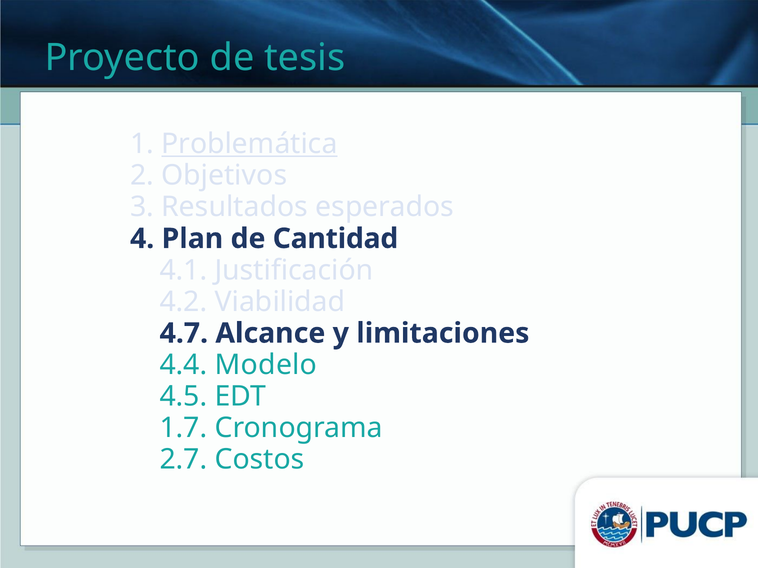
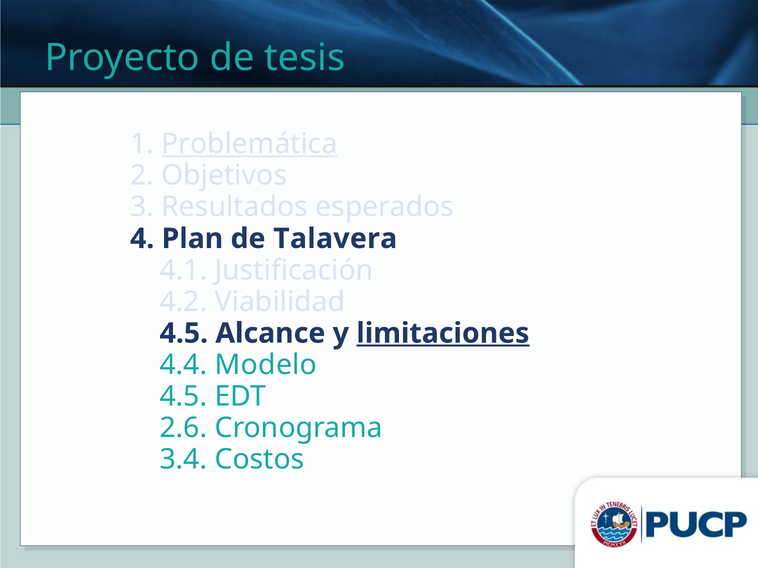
Cantidad: Cantidad -> Talavera
4.7 at (184, 334): 4.7 -> 4.5
limitaciones underline: none -> present
1.7: 1.7 -> 2.6
2.7: 2.7 -> 3.4
